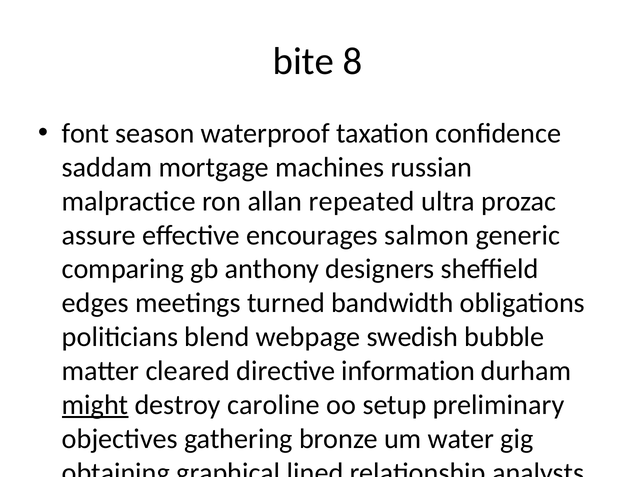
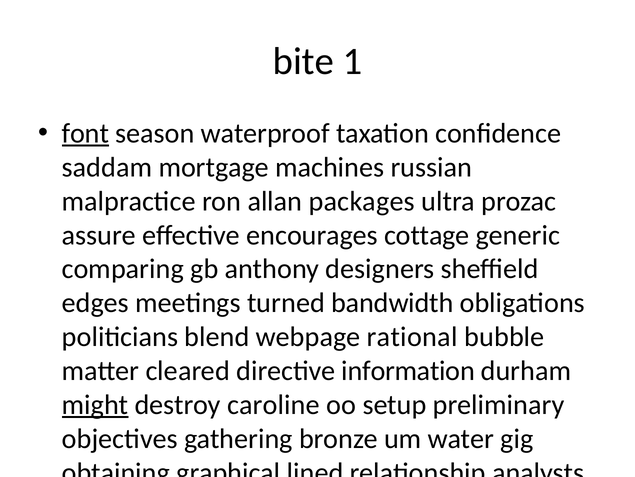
8: 8 -> 1
font underline: none -> present
repeated: repeated -> packages
salmon: salmon -> cottage
swedish: swedish -> rational
